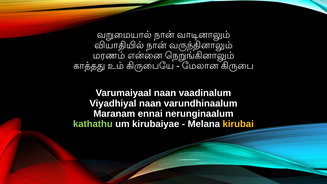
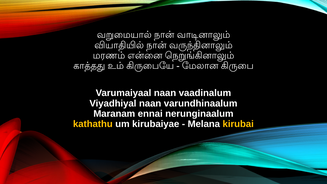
kathathu colour: light green -> yellow
